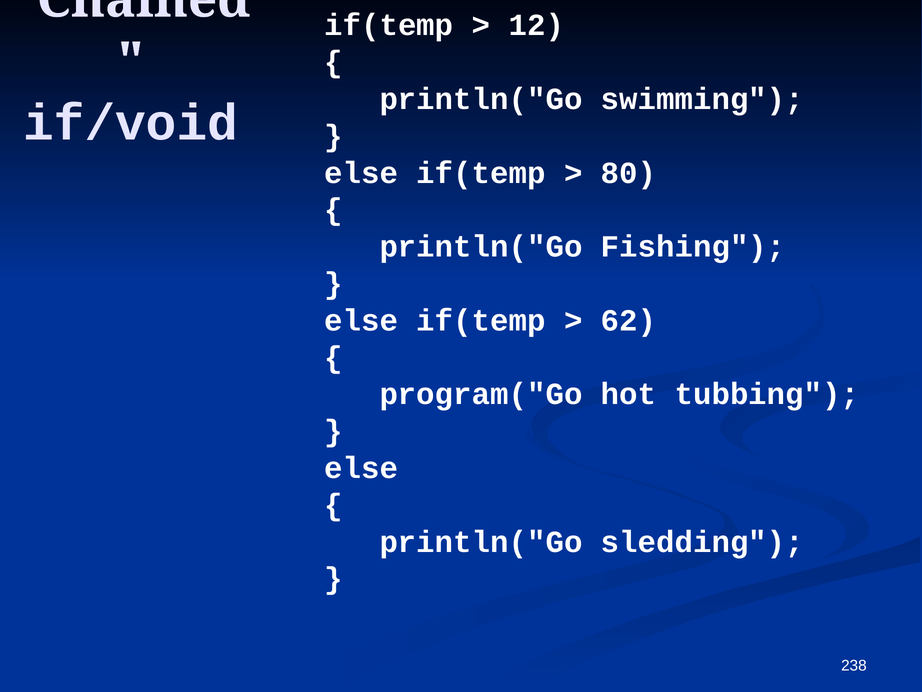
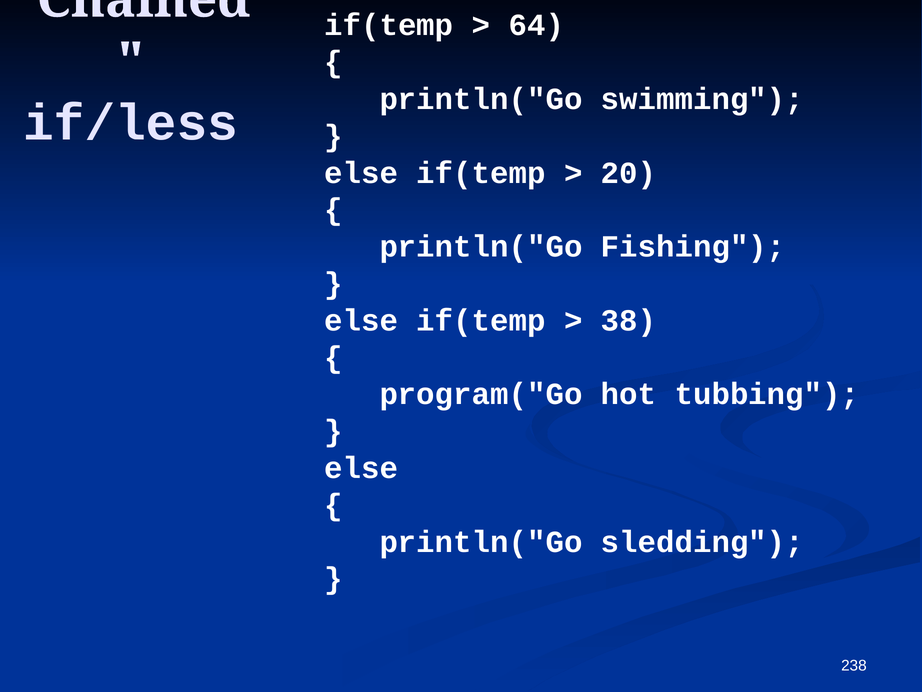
12: 12 -> 64
if/void: if/void -> if/less
80: 80 -> 20
62: 62 -> 38
